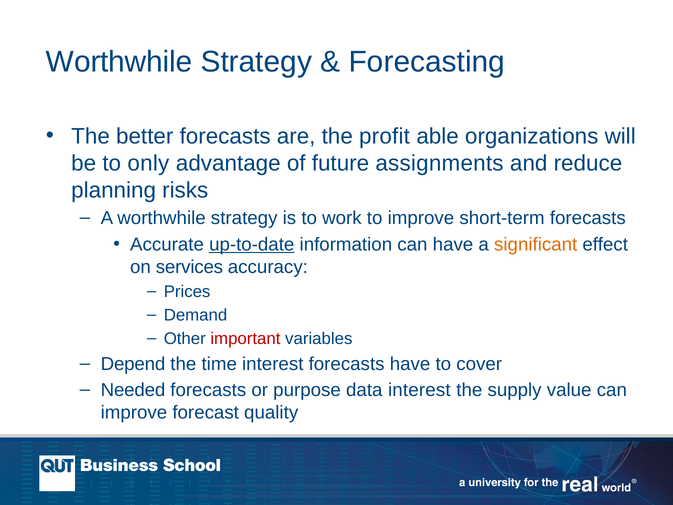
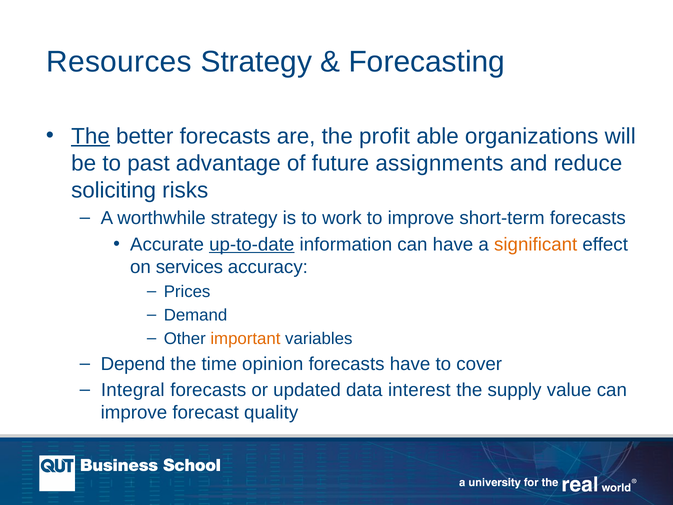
Worthwhile at (119, 62): Worthwhile -> Resources
The at (91, 136) underline: none -> present
only: only -> past
planning: planning -> soliciting
important colour: red -> orange
time interest: interest -> opinion
Needed: Needed -> Integral
purpose: purpose -> updated
